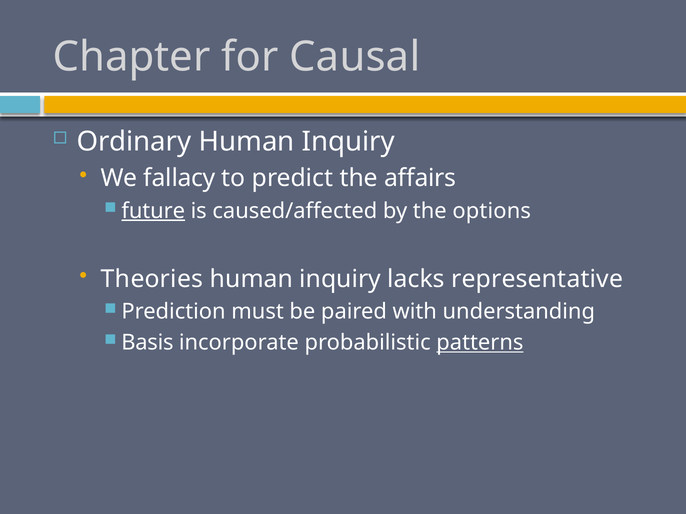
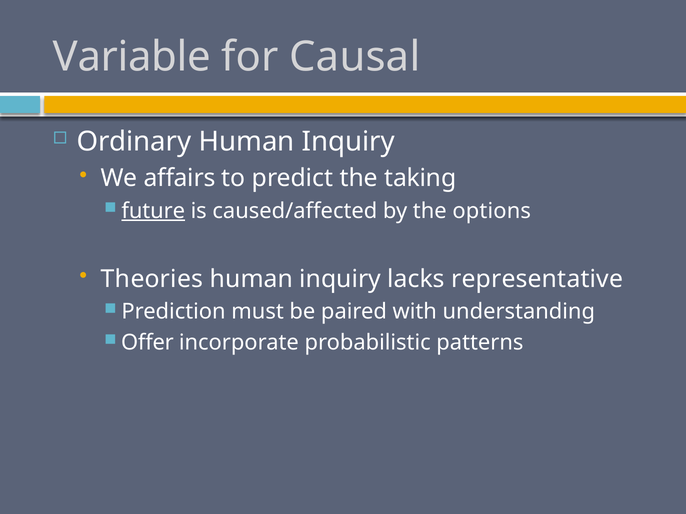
Chapter: Chapter -> Variable
fallacy: fallacy -> affairs
affairs: affairs -> taking
Basis: Basis -> Offer
patterns underline: present -> none
